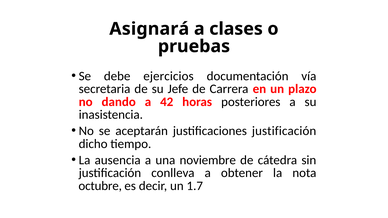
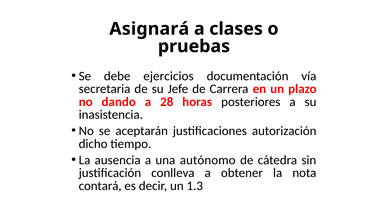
42: 42 -> 28
justificaciones justificación: justificación -> autorización
noviembre: noviembre -> autónomo
octubre: octubre -> contará
1.7: 1.7 -> 1.3
